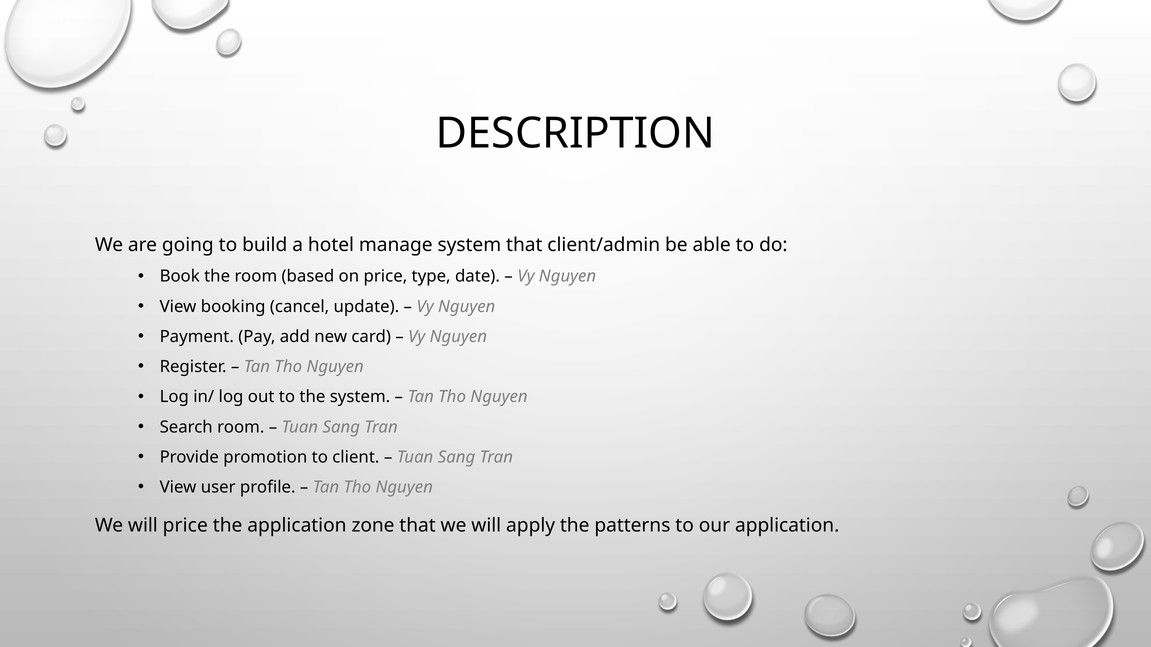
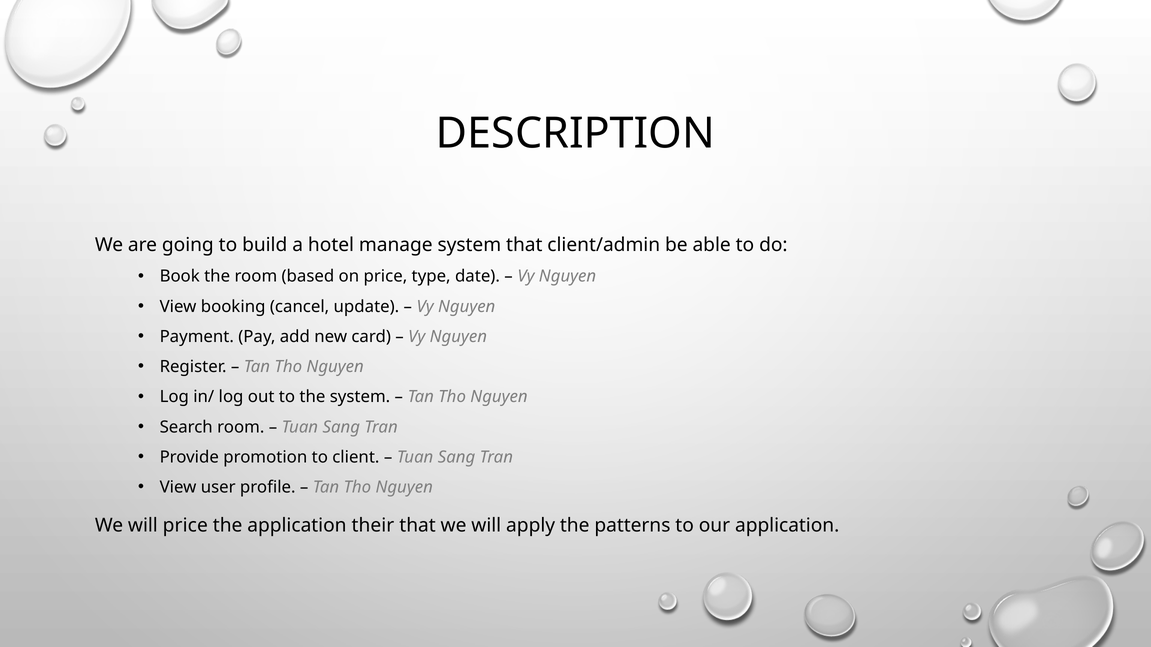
zone: zone -> their
